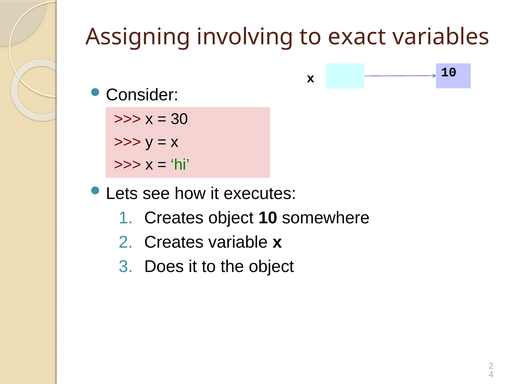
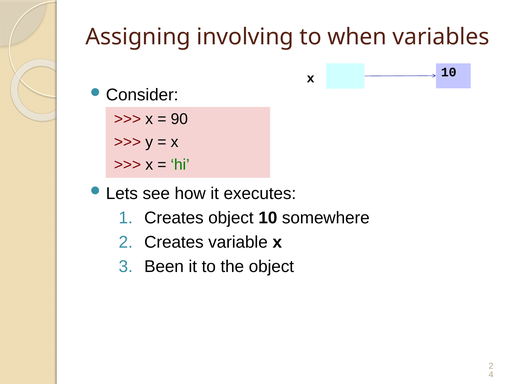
exact: exact -> when
30: 30 -> 90
Does: Does -> Been
